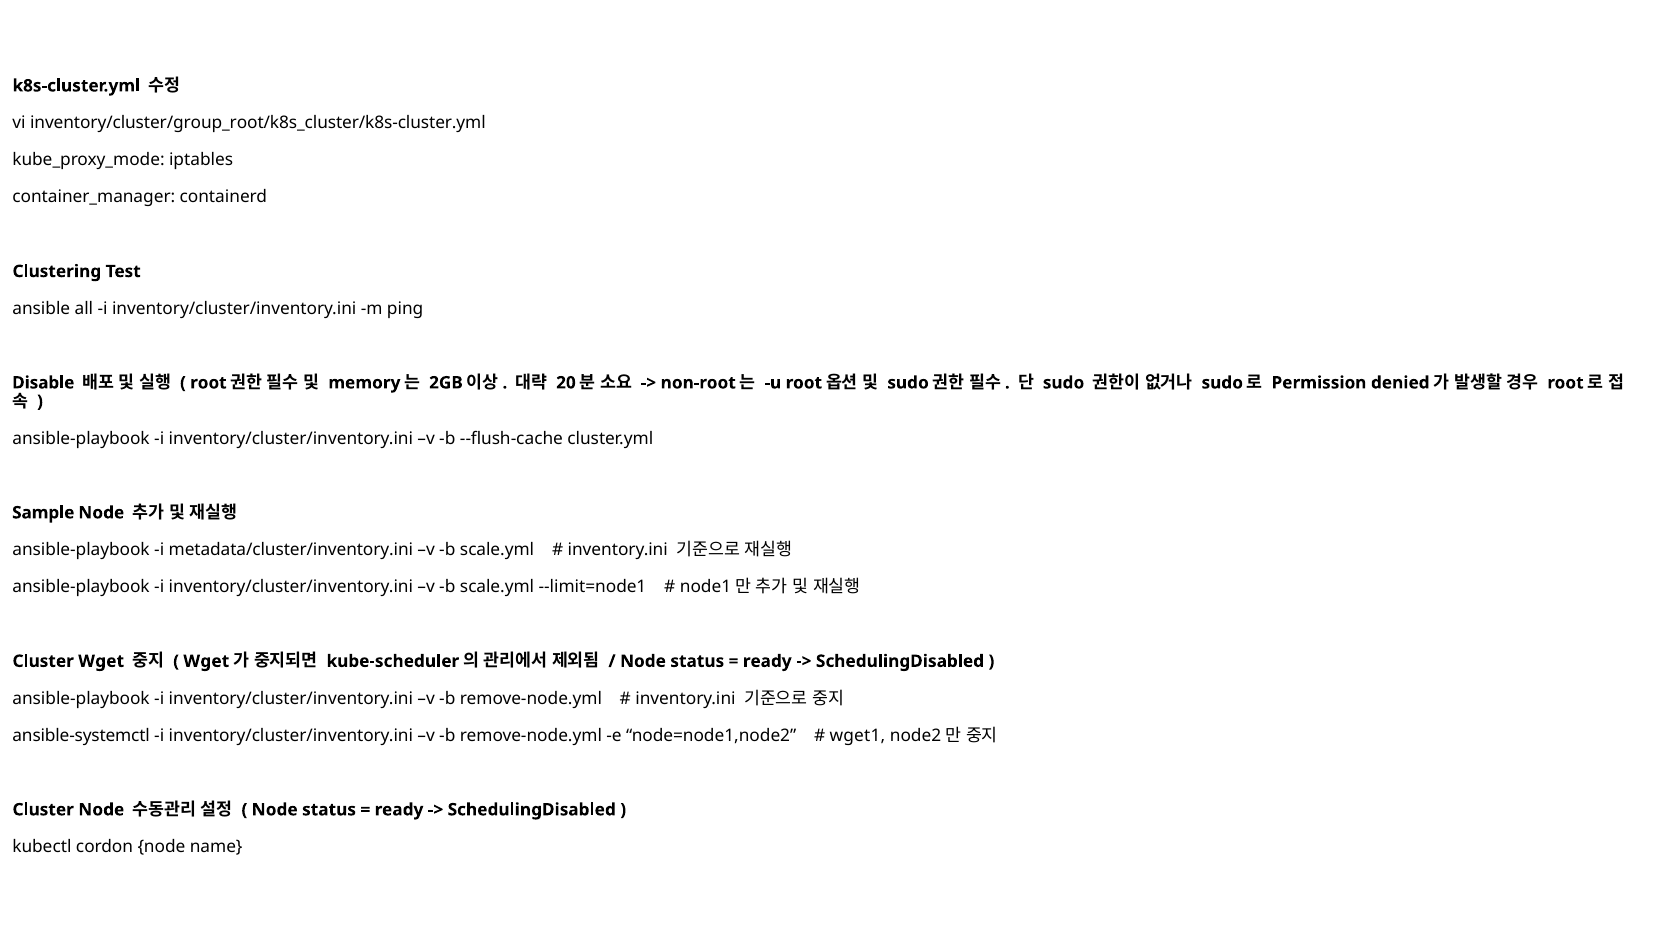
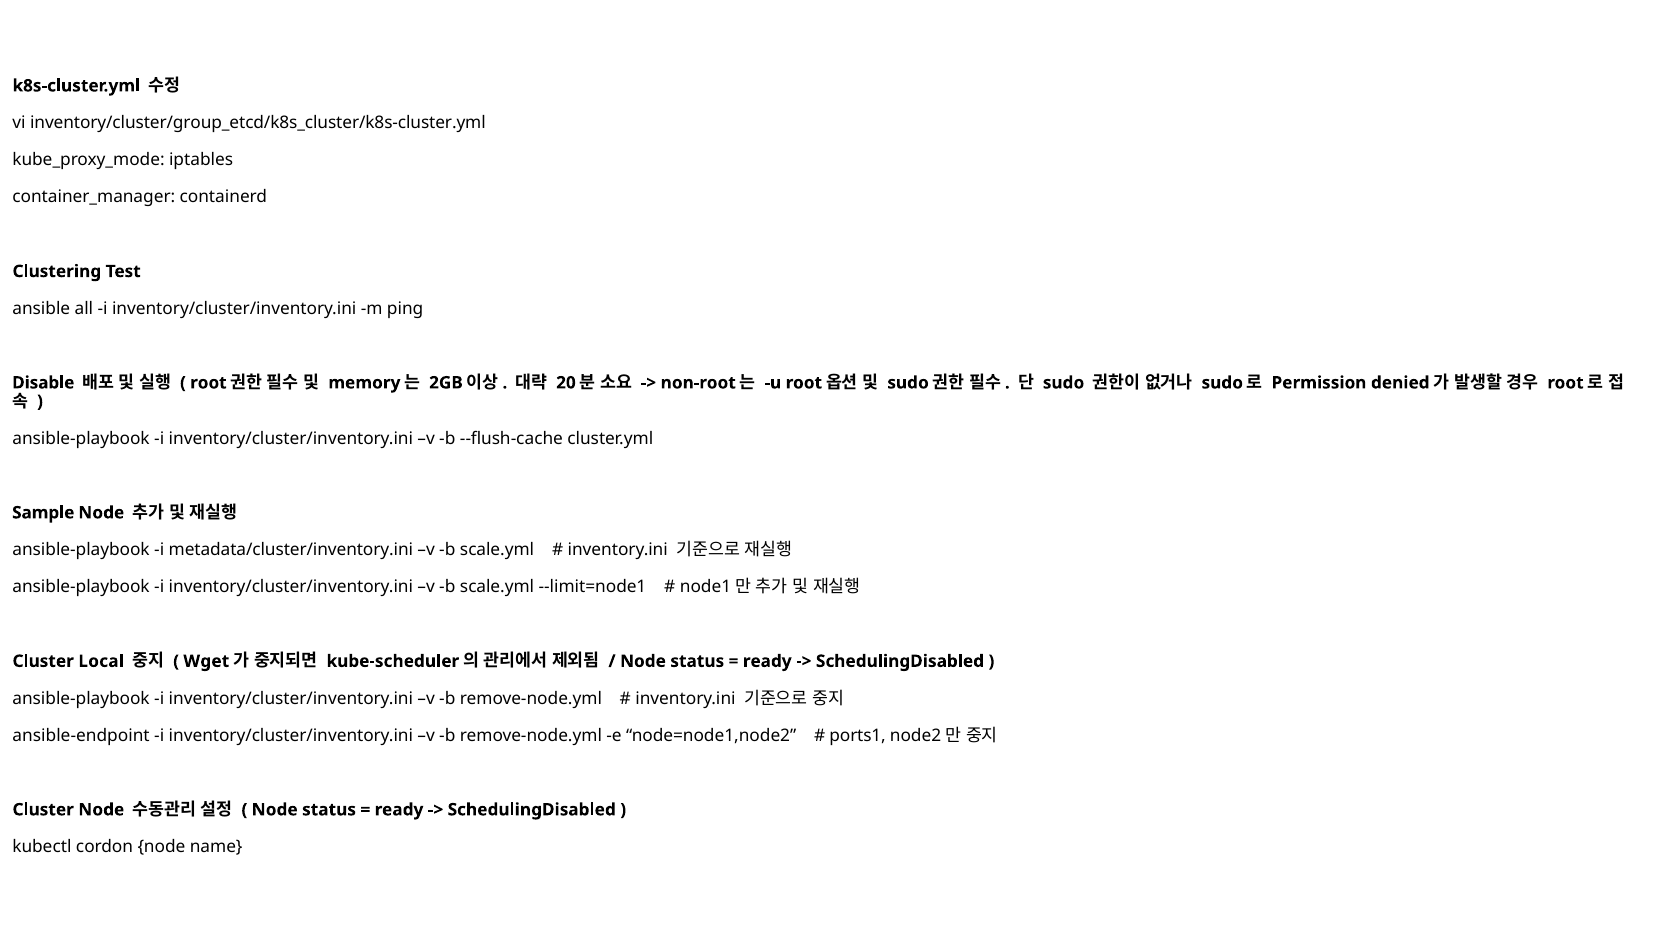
inventory/cluster/group_root/k8s_cluster/k8s-cluster.yml: inventory/cluster/group_root/k8s_cluster/k8s-cluster.yml -> inventory/cluster/group_etcd/k8s_cluster/k8s-cluster.yml
Cluster Wget: Wget -> Local
ansible-systemctl: ansible-systemctl -> ansible-endpoint
wget1: wget1 -> ports1
